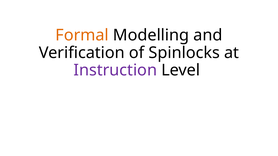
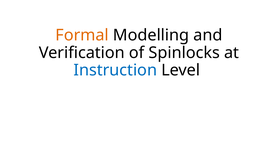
Instruction colour: purple -> blue
